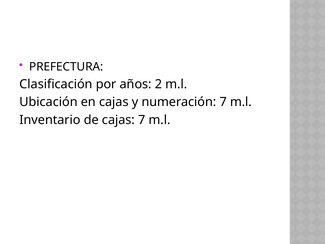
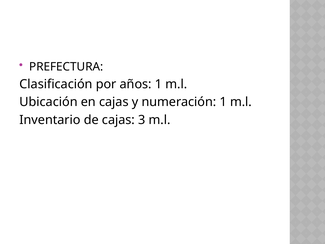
años 2: 2 -> 1
numeración 7: 7 -> 1
cajas 7: 7 -> 3
